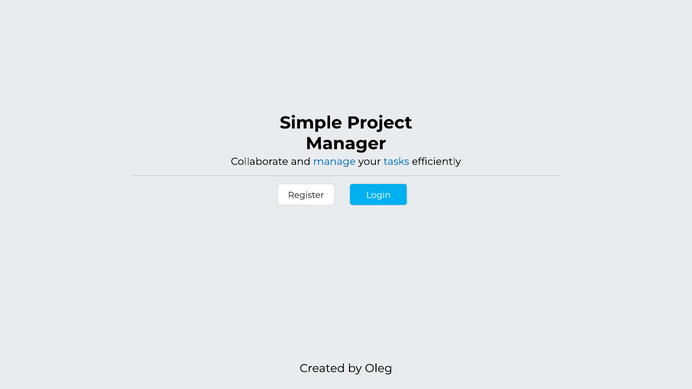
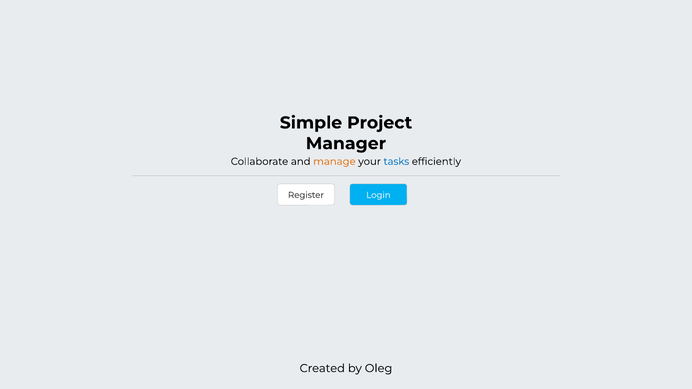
manage colour: blue -> orange
